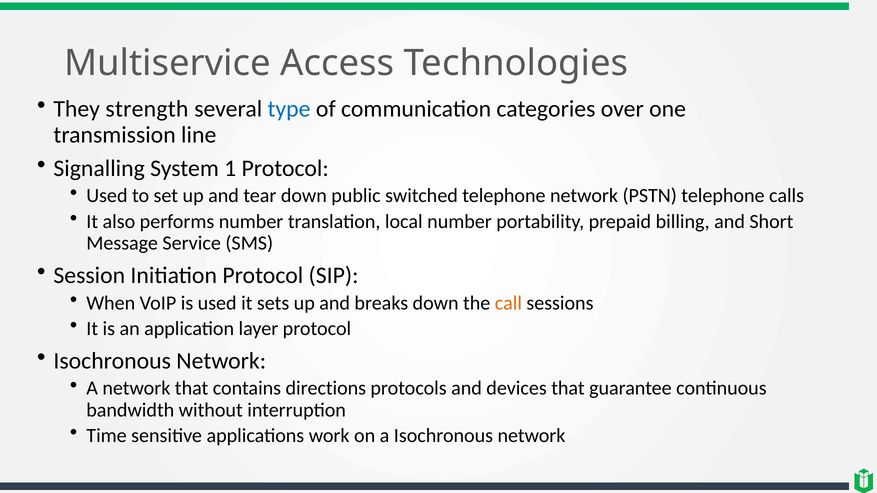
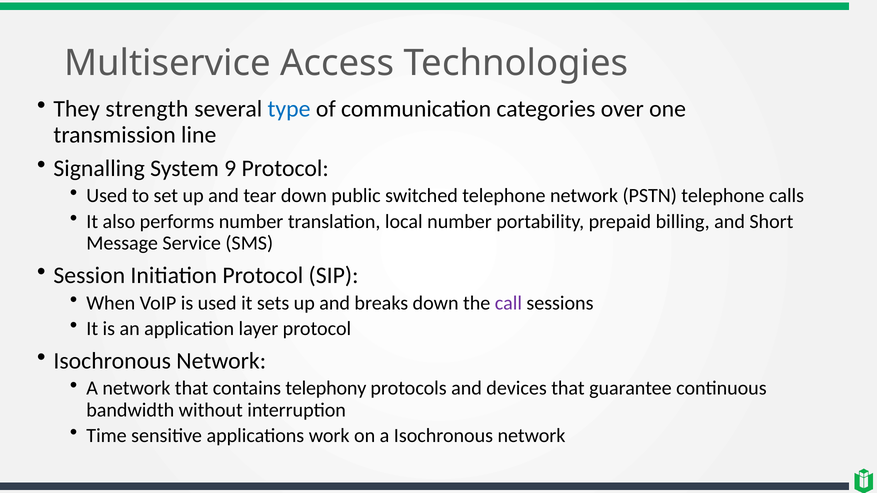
1: 1 -> 9
call colour: orange -> purple
directions: directions -> telephony
